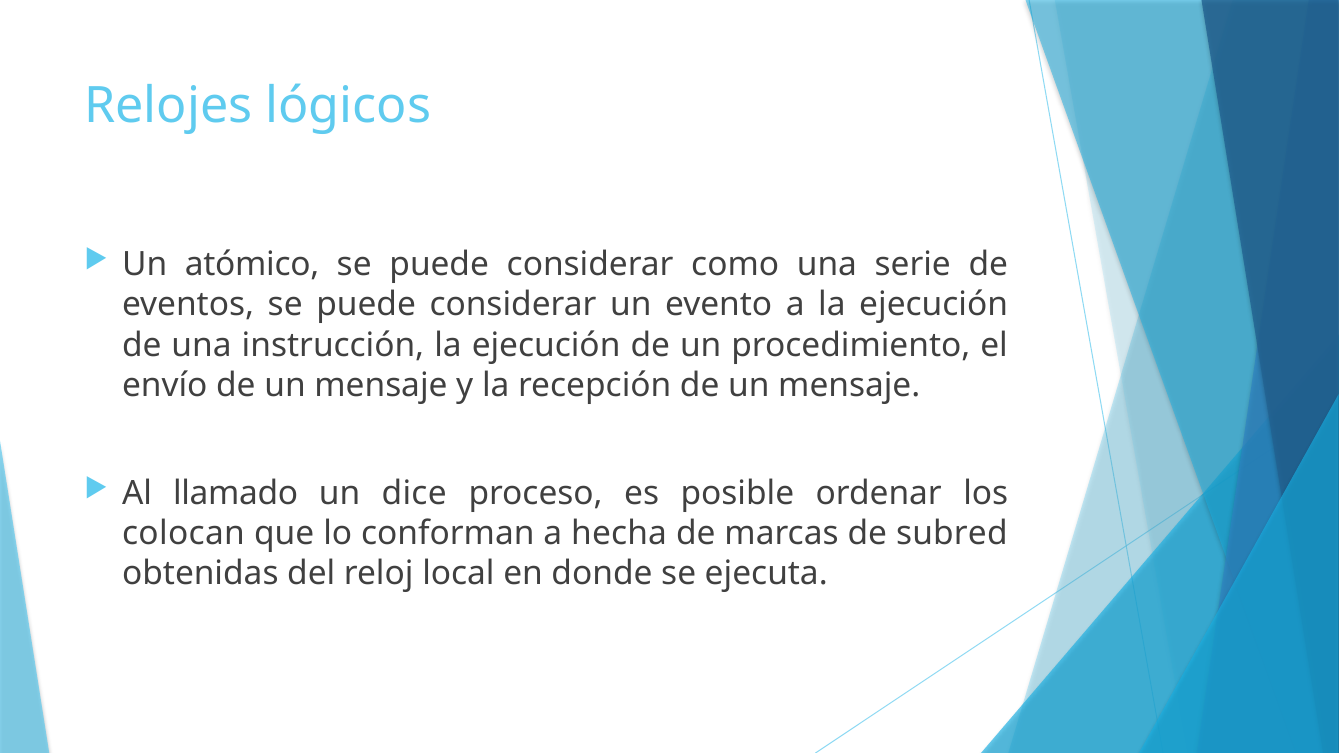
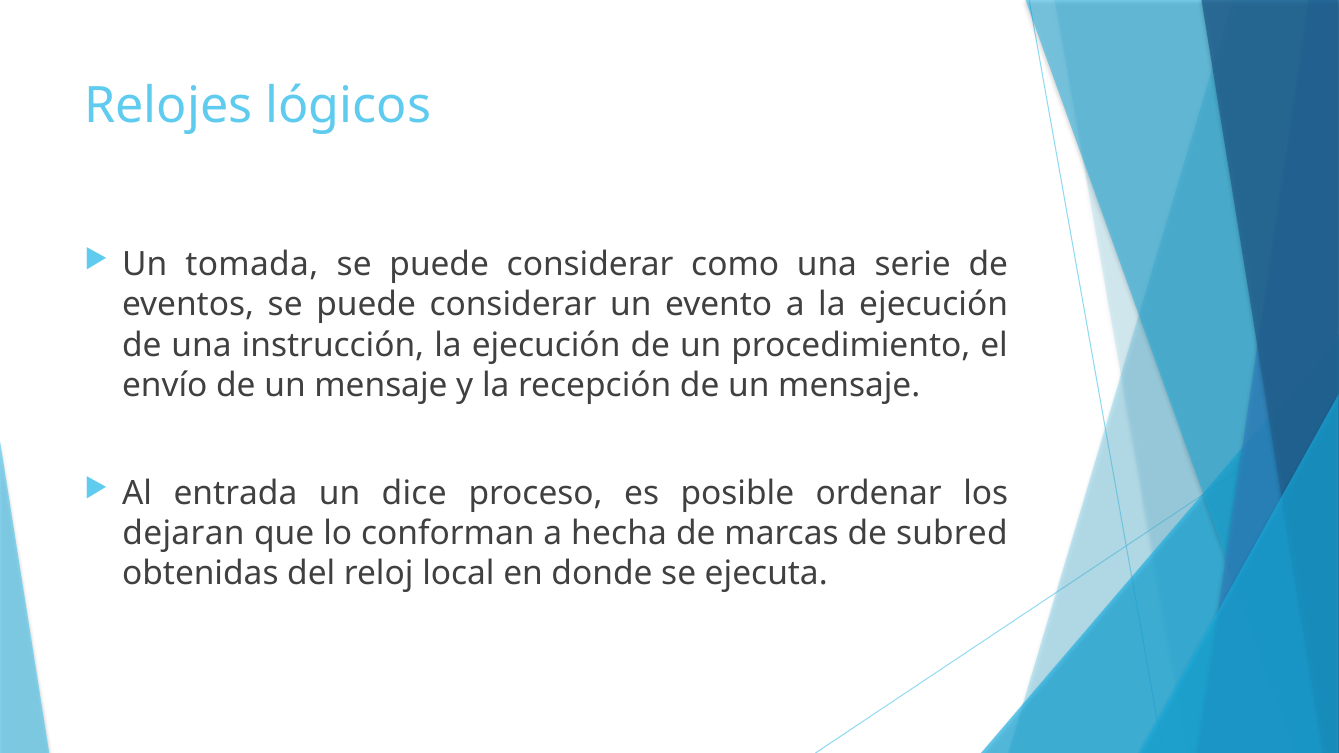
atómico: atómico -> tomada
llamado: llamado -> entrada
colocan: colocan -> dejaran
